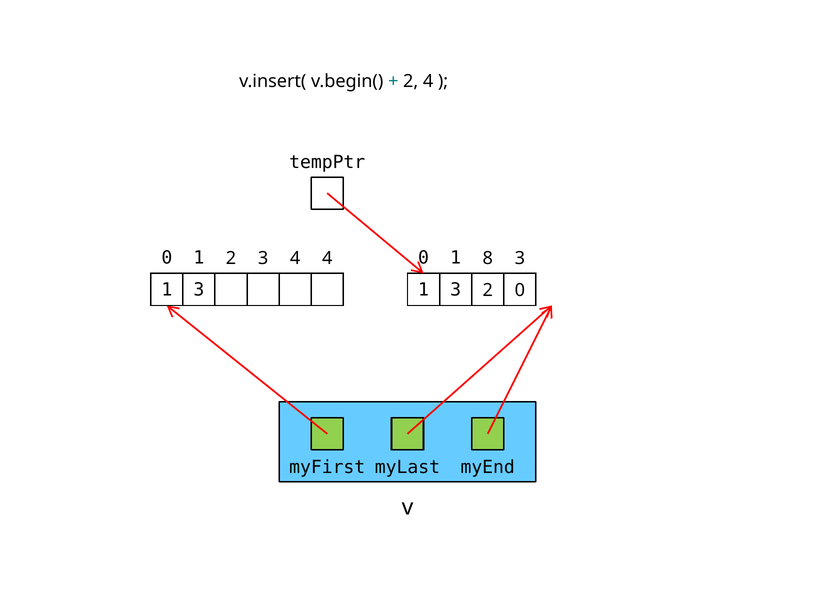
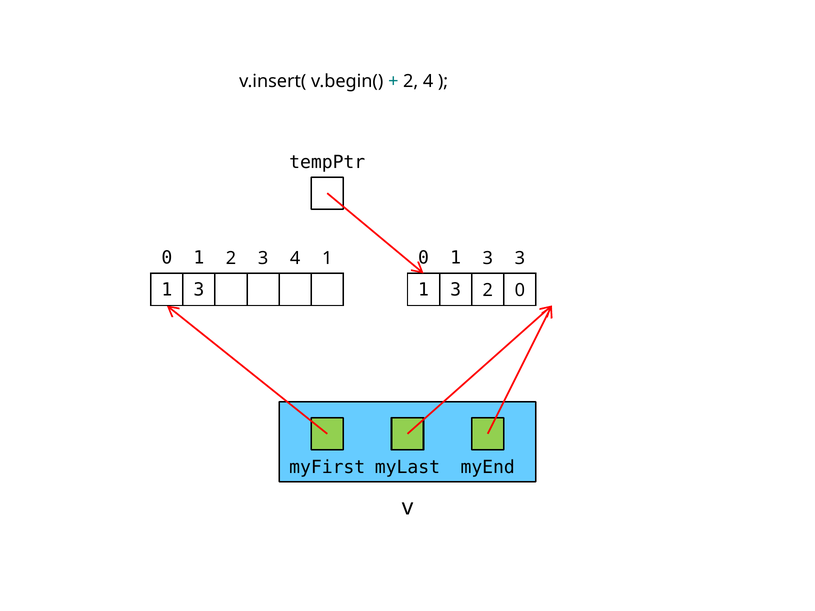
4 4: 4 -> 1
8 at (488, 259): 8 -> 3
